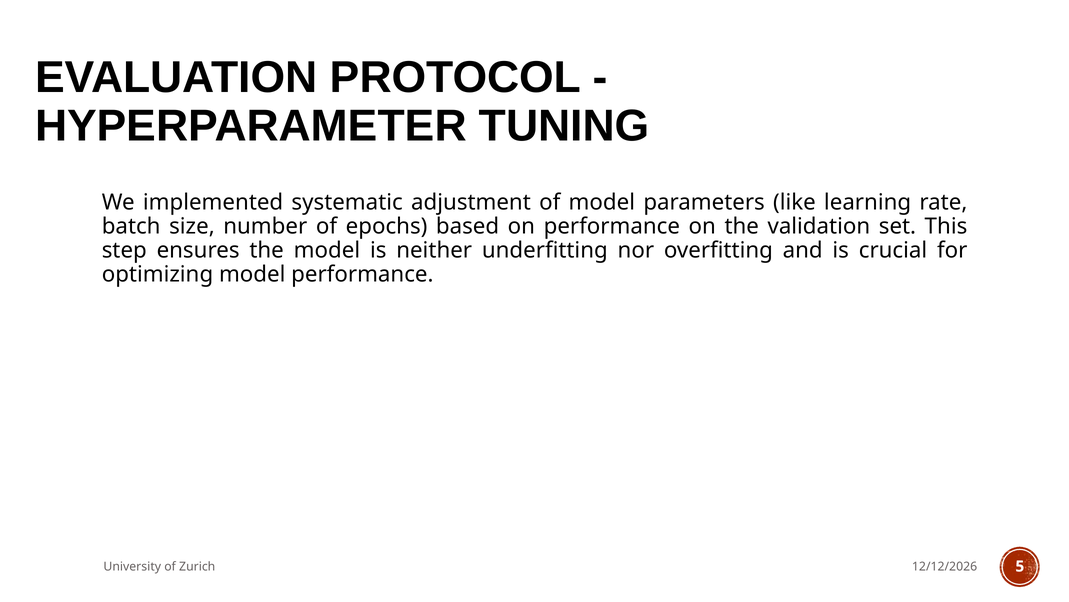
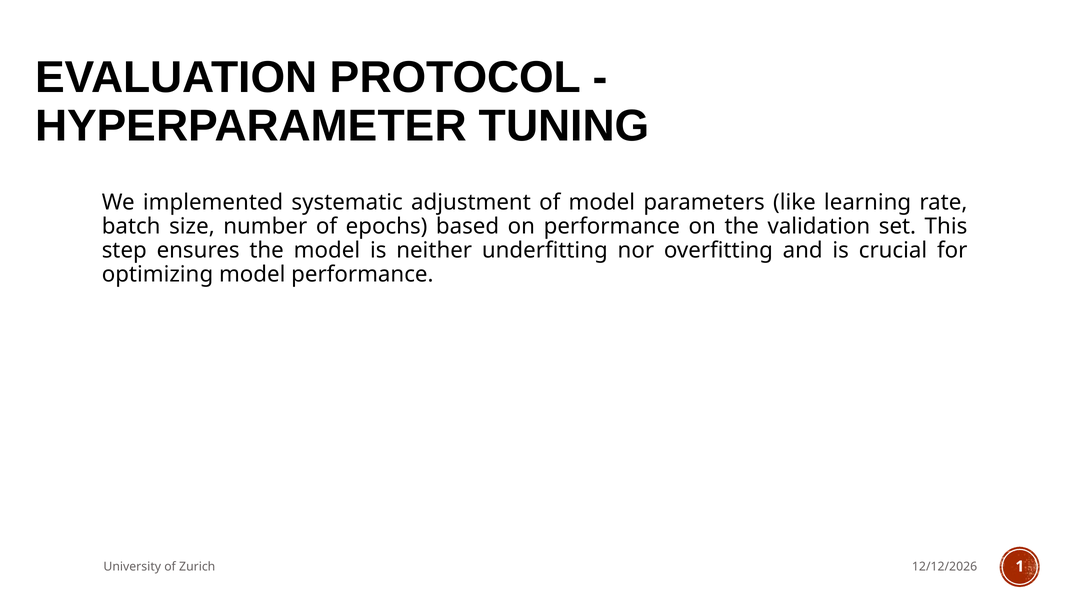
5: 5 -> 1
